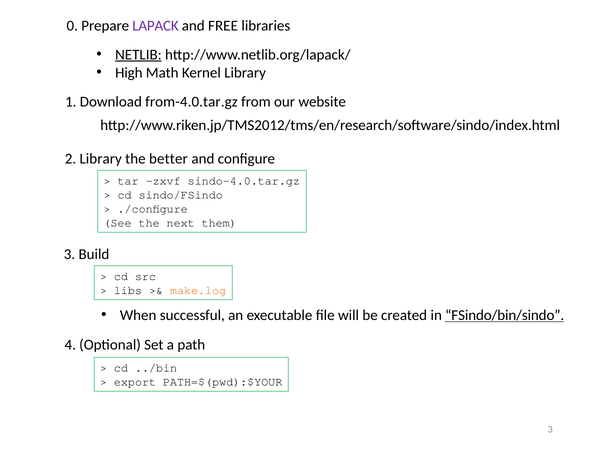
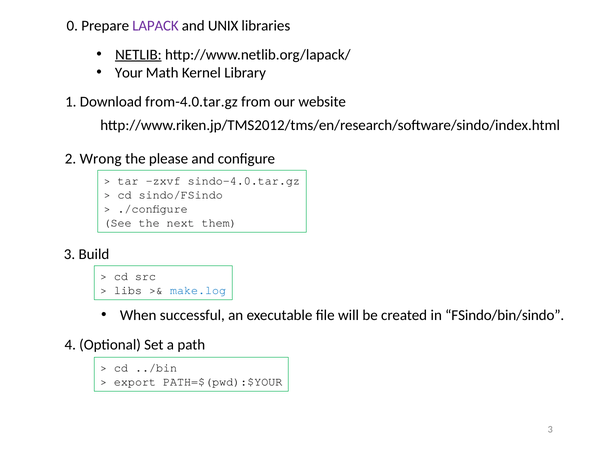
FREE: FREE -> UNIX
High: High -> Your
2 Library: Library -> Wrong
better: better -> please
make.log colour: orange -> blue
FSindo/bin/sindo underline: present -> none
